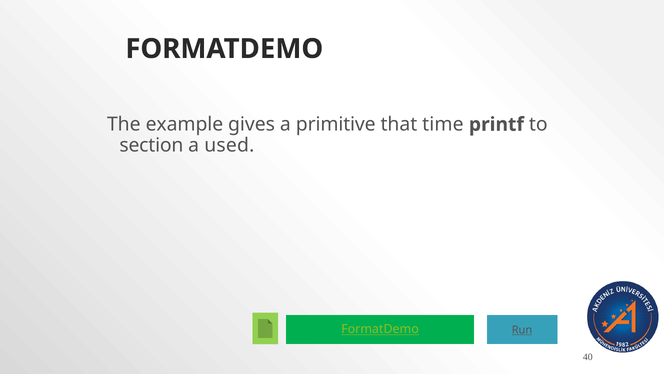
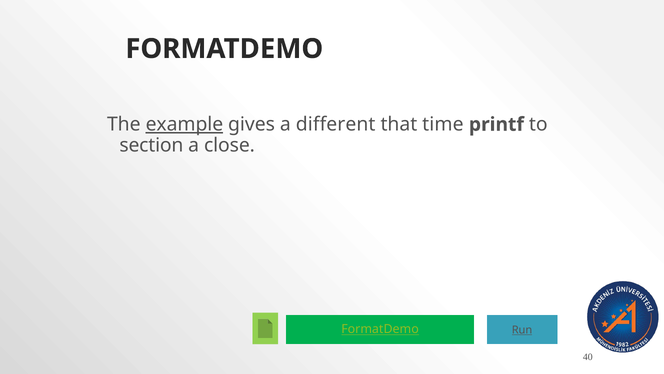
example underline: none -> present
primitive: primitive -> different
used: used -> close
